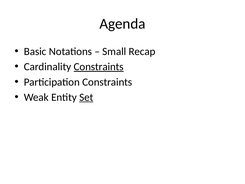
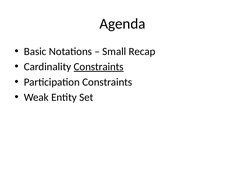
Set underline: present -> none
